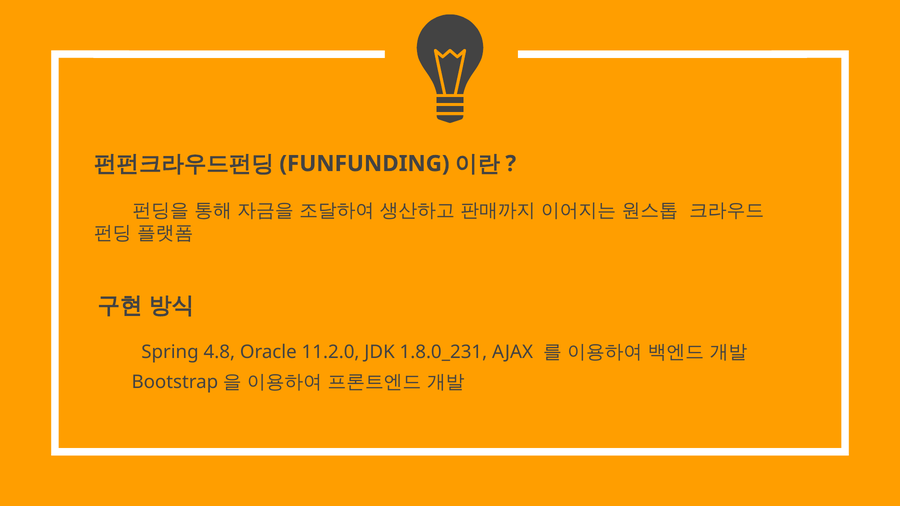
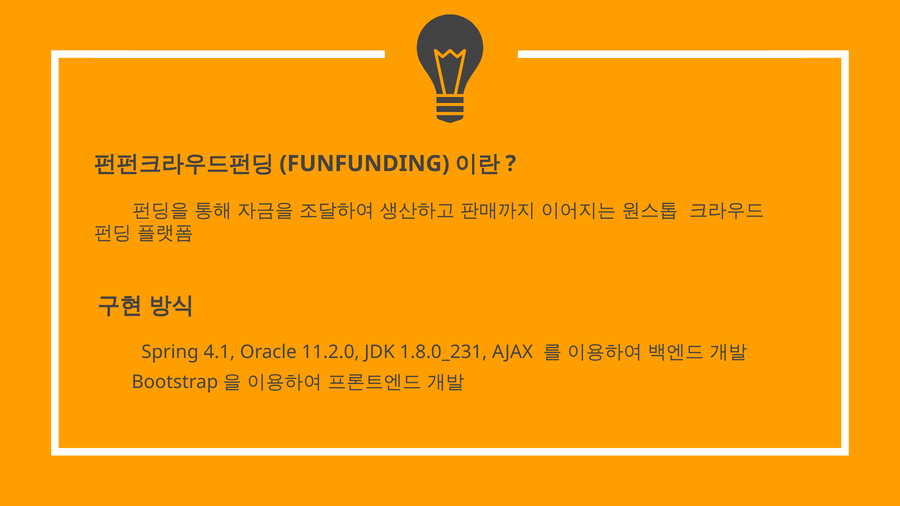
4.8: 4.8 -> 4.1
